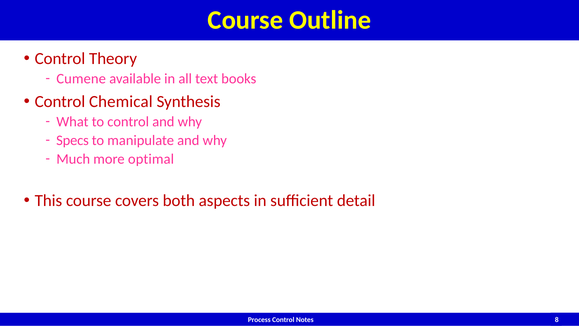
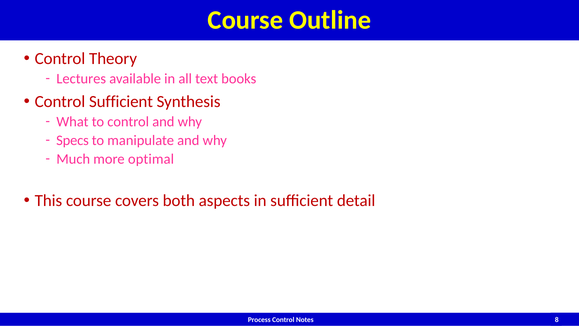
Cumene: Cumene -> Lectures
Control Chemical: Chemical -> Sufficient
